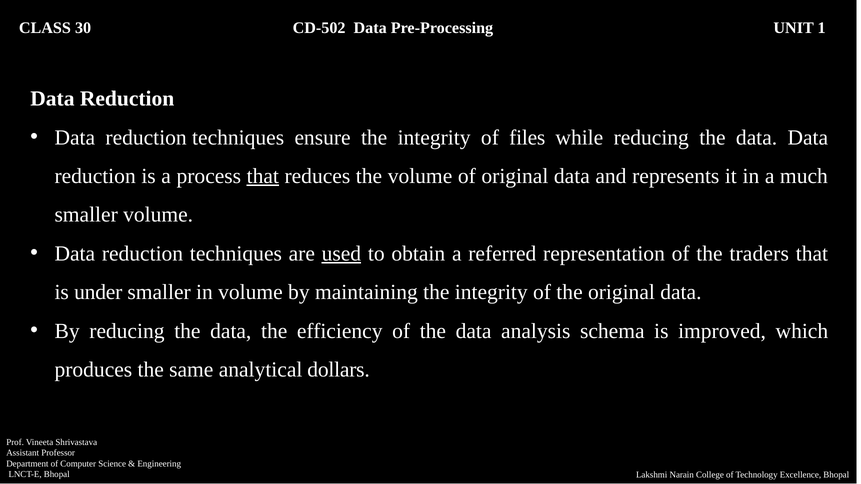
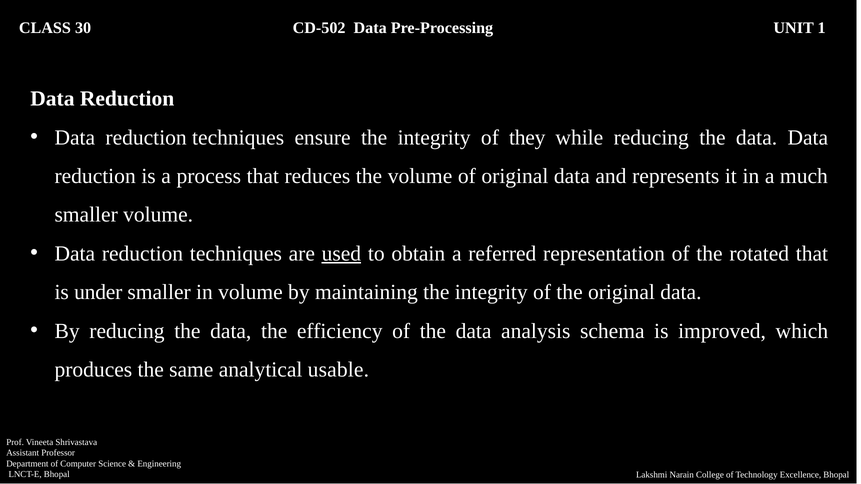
files: files -> they
that at (263, 176) underline: present -> none
traders: traders -> rotated
dollars: dollars -> usable
